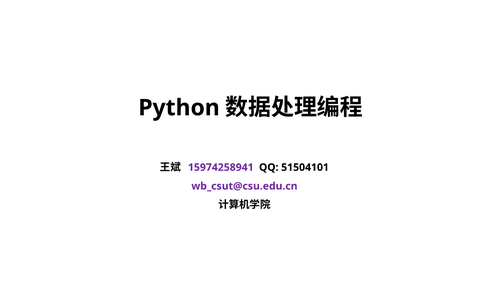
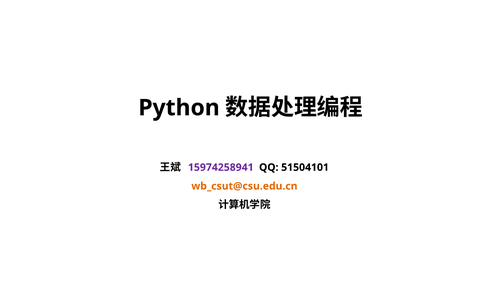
wb_csut@csu.edu.cn colour: purple -> orange
